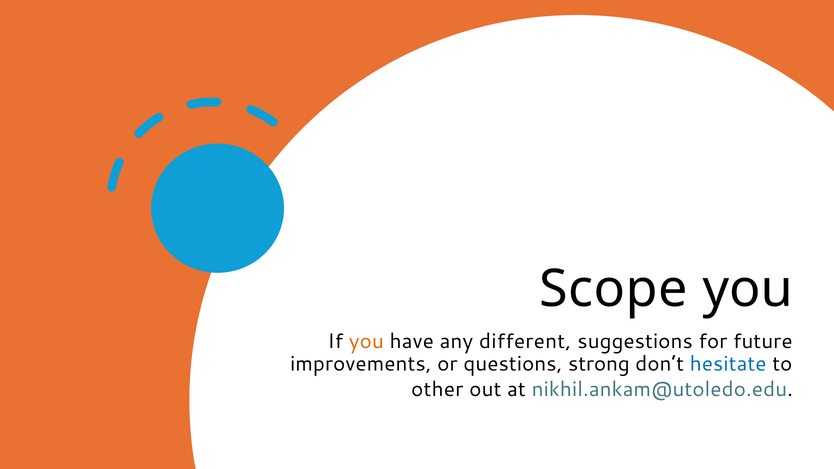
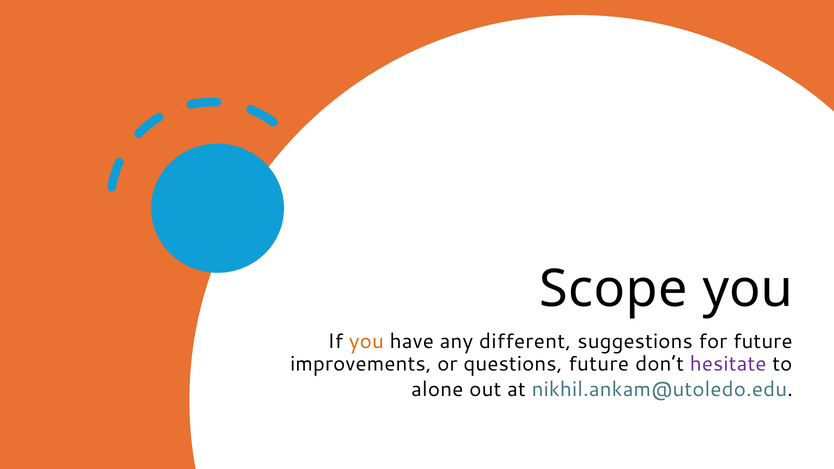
questions strong: strong -> future
hesitate colour: blue -> purple
other: other -> alone
